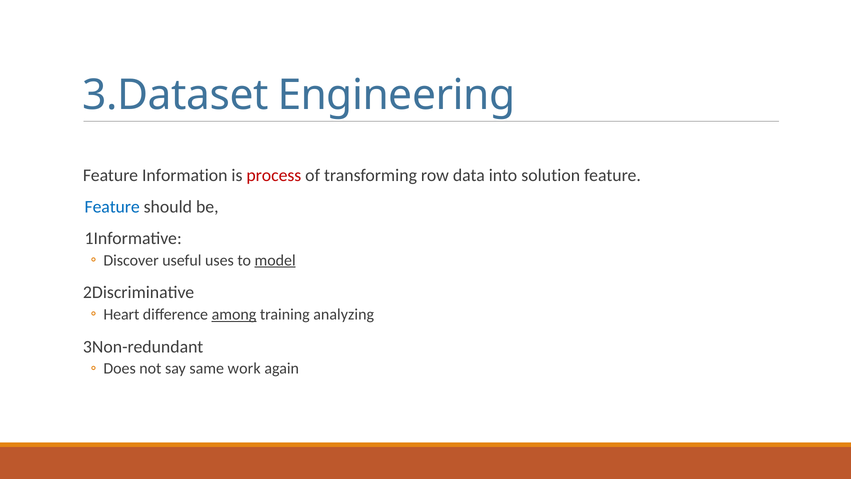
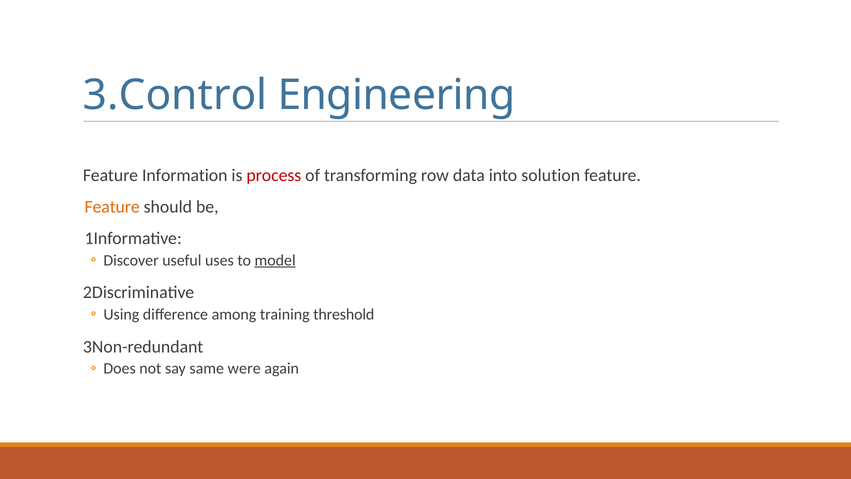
3.Dataset: 3.Dataset -> 3.Control
Feature at (112, 207) colour: blue -> orange
Heart: Heart -> Using
among underline: present -> none
analyzing: analyzing -> threshold
work: work -> were
